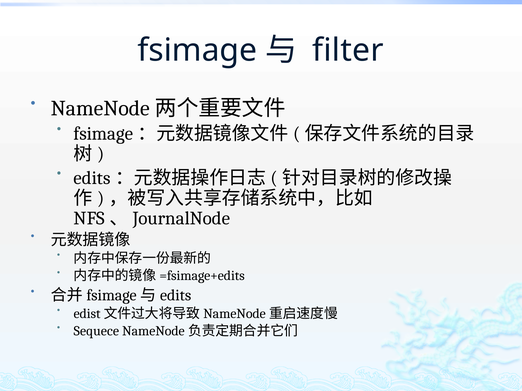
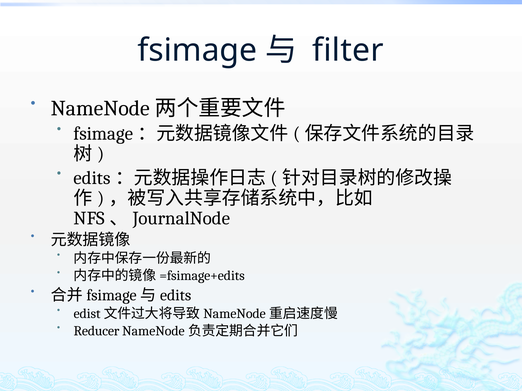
Sequece: Sequece -> Reducer
